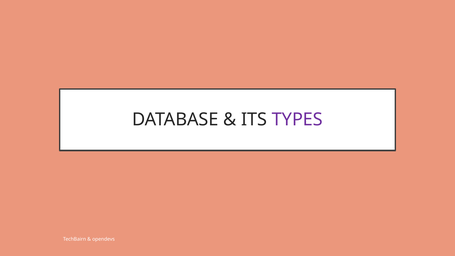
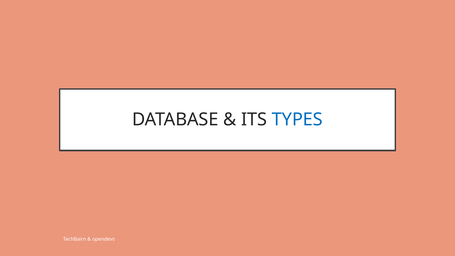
TYPES colour: purple -> blue
